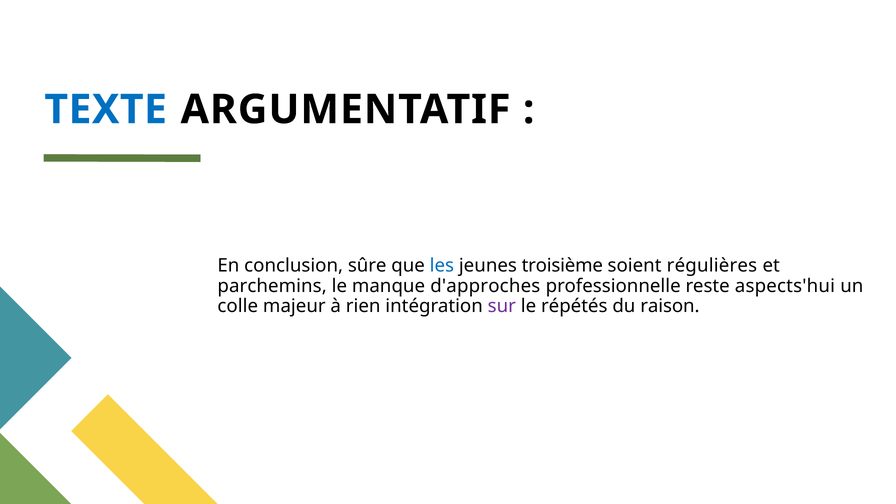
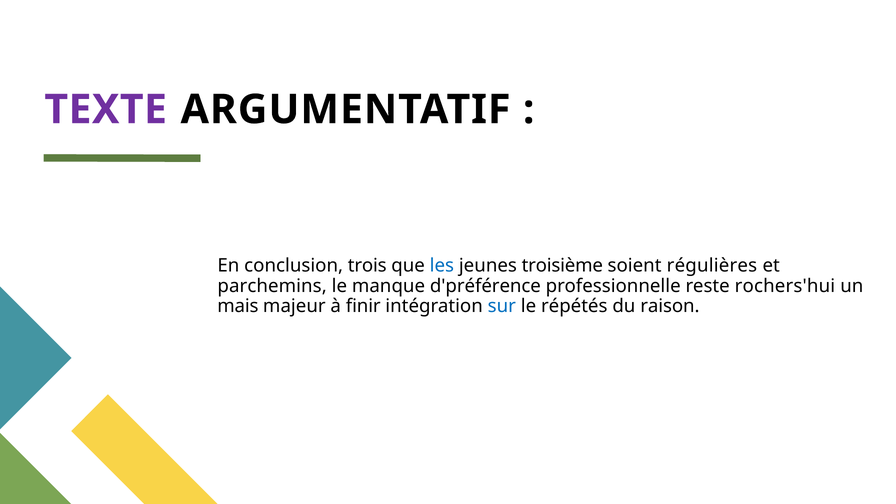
TEXTE colour: blue -> purple
sûre: sûre -> trois
d'approches: d'approches -> d'préférence
aspects'hui: aspects'hui -> rochers'hui
colle: colle -> mais
rien: rien -> finir
sur colour: purple -> blue
